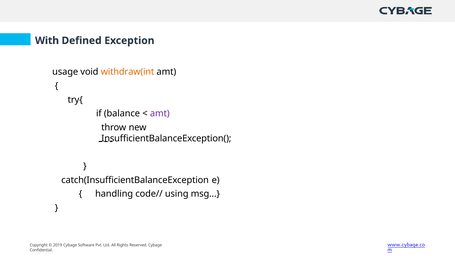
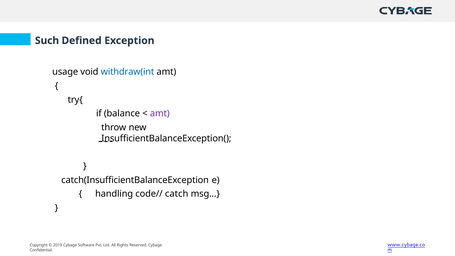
With: With -> Such
withdraw(int colour: orange -> blue
using: using -> catch
